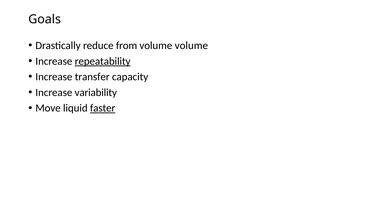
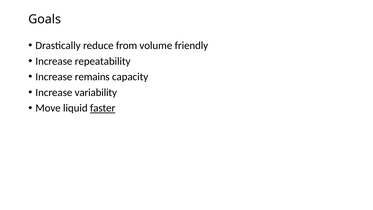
volume volume: volume -> friendly
repeatability underline: present -> none
transfer: transfer -> remains
